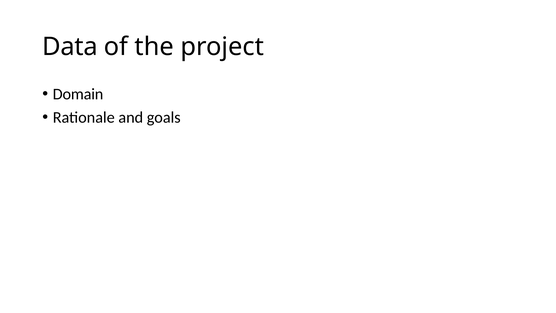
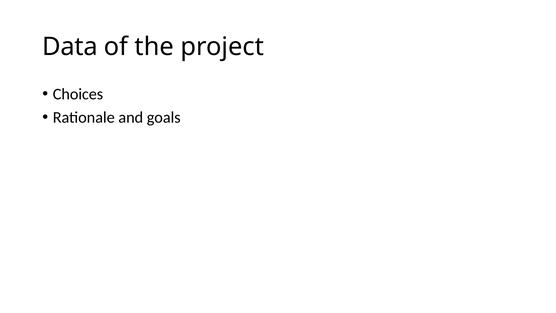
Domain: Domain -> Choices
